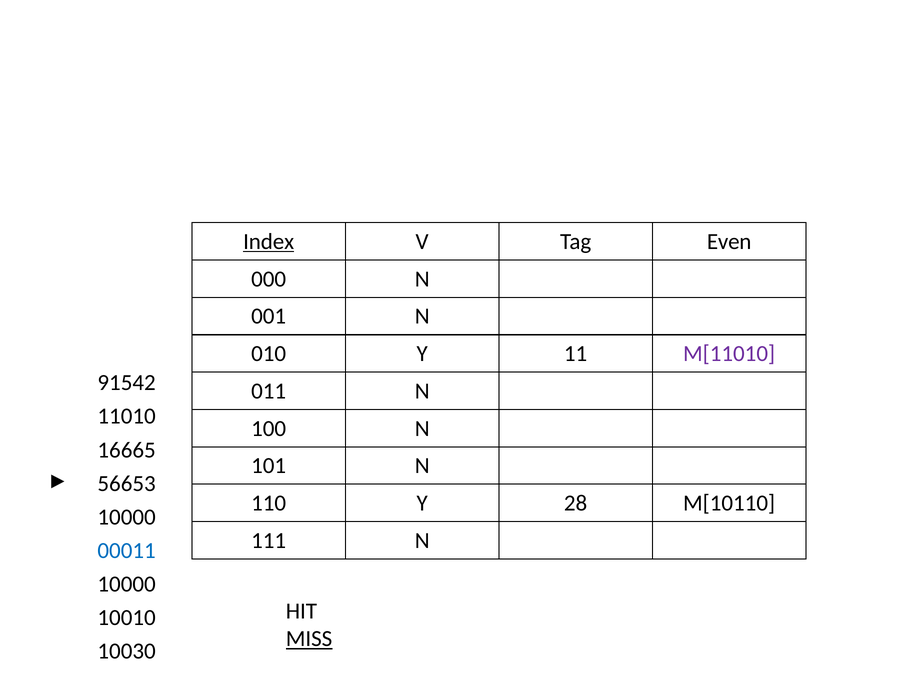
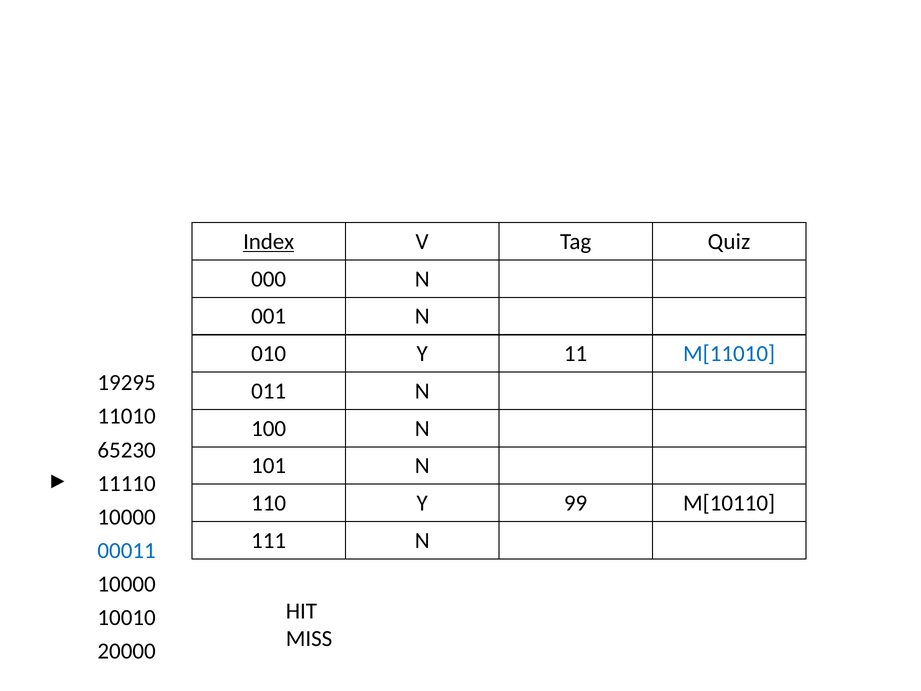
Even: Even -> Quiz
M[11010 colour: purple -> blue
91542: 91542 -> 19295
16665: 16665 -> 65230
56653: 56653 -> 11110
28: 28 -> 99
MISS underline: present -> none
10030: 10030 -> 20000
